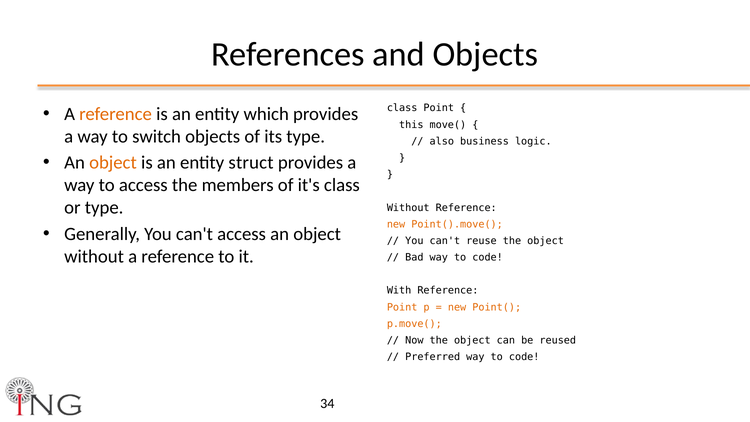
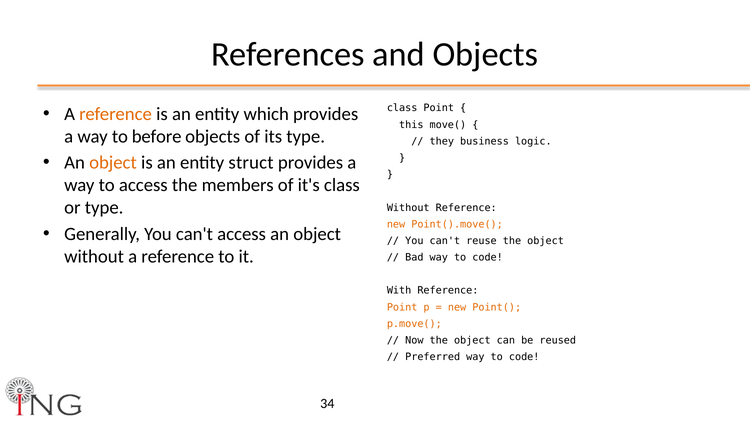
switch: switch -> before
also: also -> they
